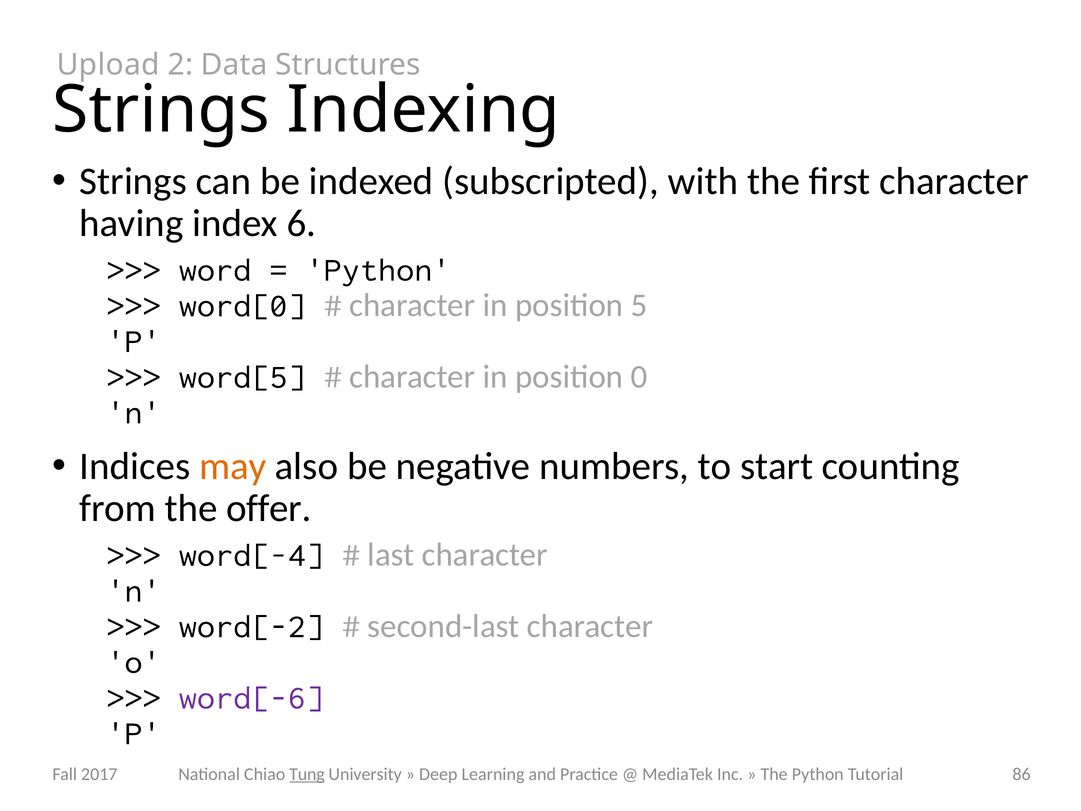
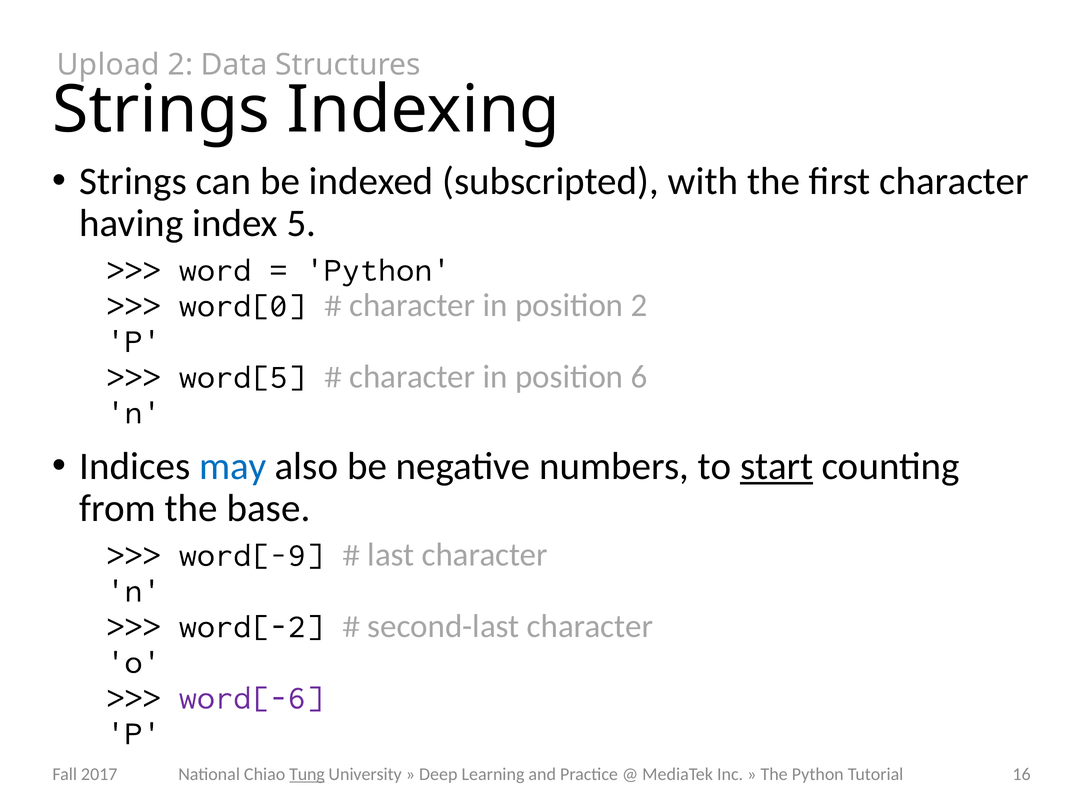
6: 6 -> 5
position 5: 5 -> 2
0: 0 -> 6
may colour: orange -> blue
start underline: none -> present
offer: offer -> base
word[-4: word[-4 -> word[-9
86: 86 -> 16
